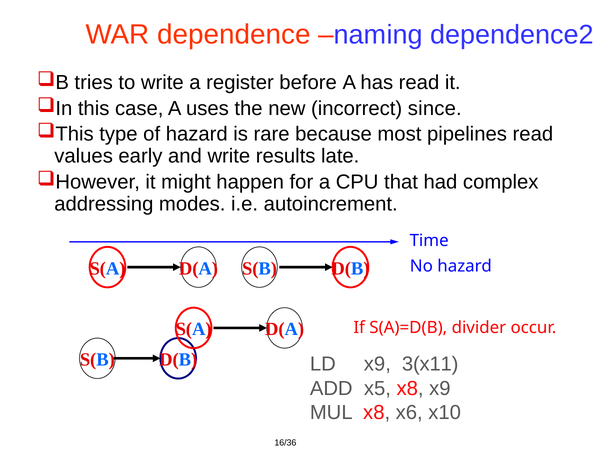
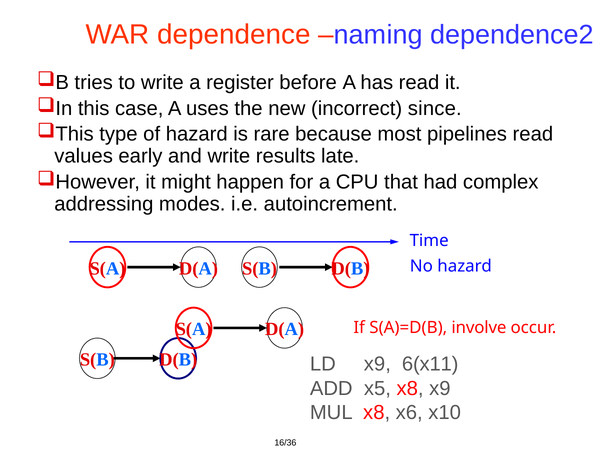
divider: divider -> involve
3(x11: 3(x11 -> 6(x11
